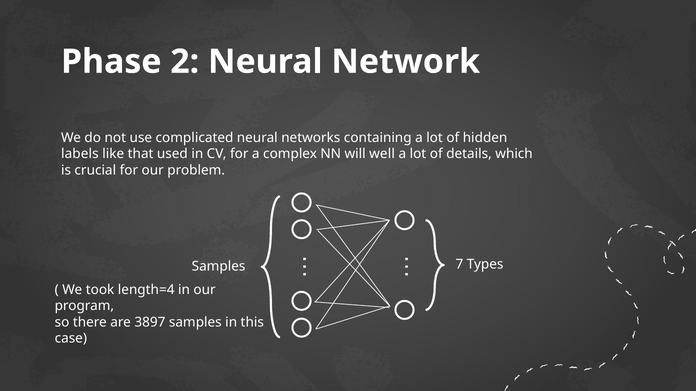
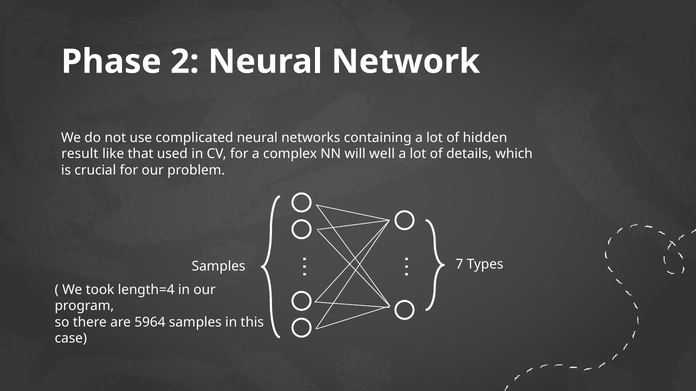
labels: labels -> result
3897: 3897 -> 5964
